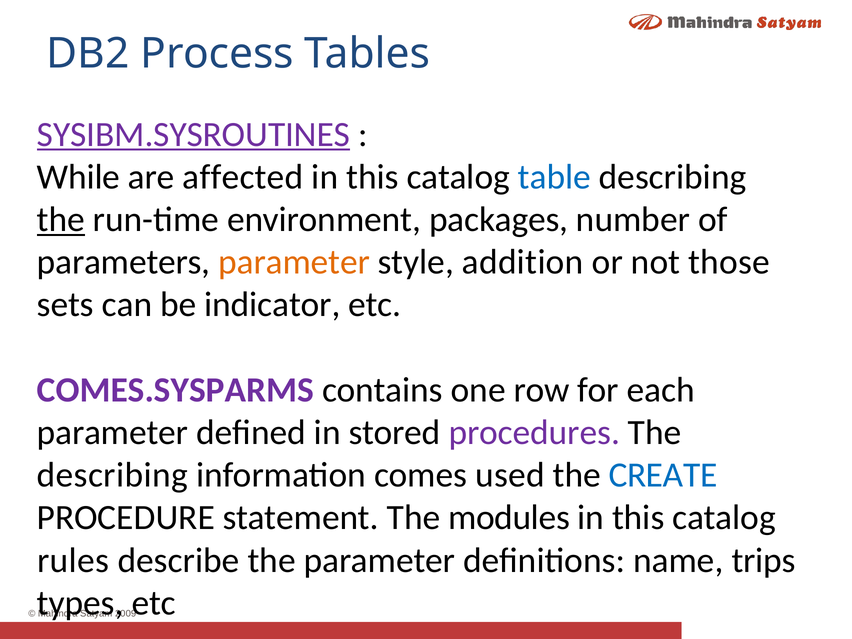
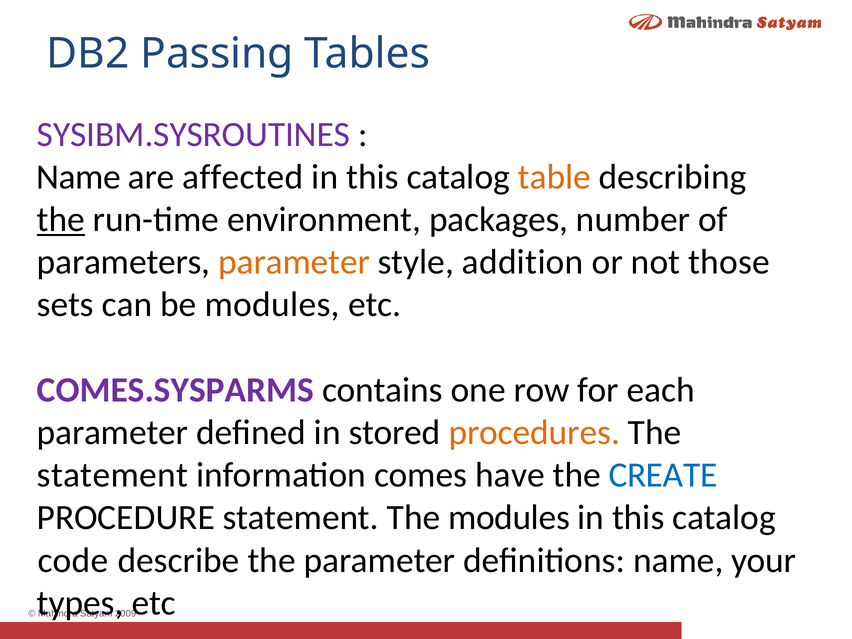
Process: Process -> Passing
SYSIBM.SYSROUTINES underline: present -> none
While at (78, 177): While -> Name
table colour: blue -> orange
be indicator: indicator -> modules
procedures colour: purple -> orange
describing at (112, 475): describing -> statement
used: used -> have
rules: rules -> code
trips: trips -> your
